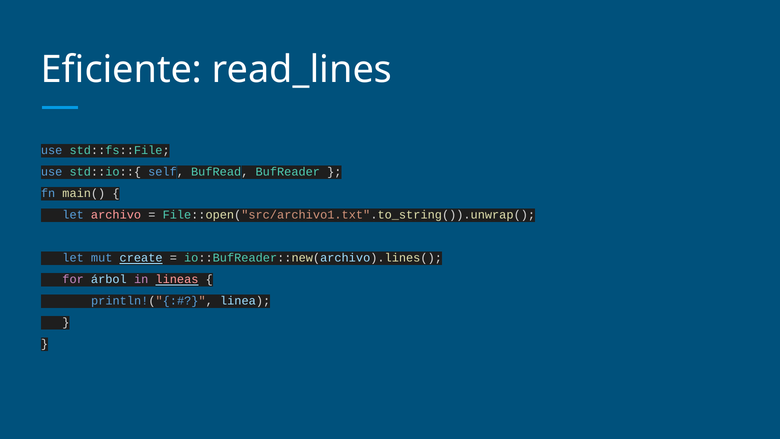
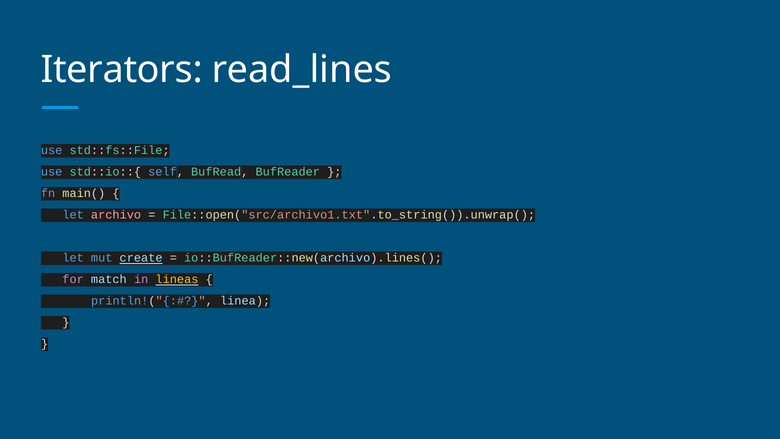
Eficiente: Eficiente -> Iterators
árbol: árbol -> match
lineas colour: pink -> yellow
